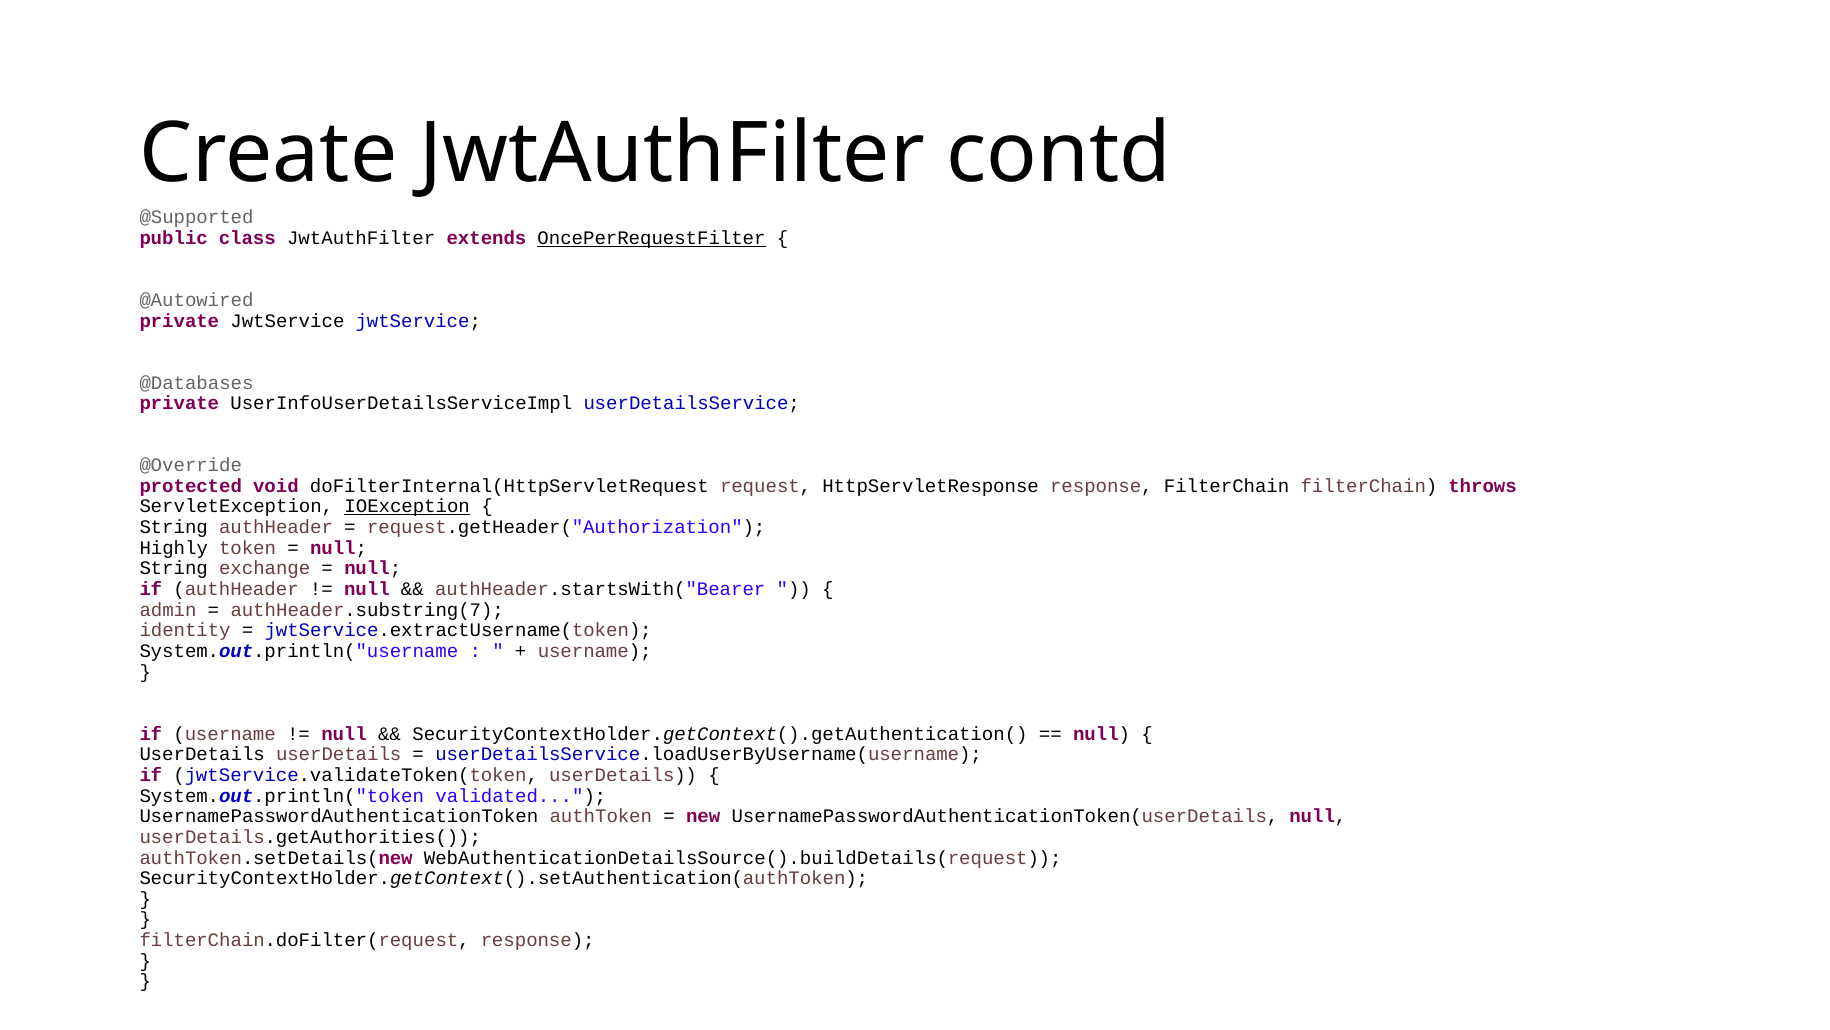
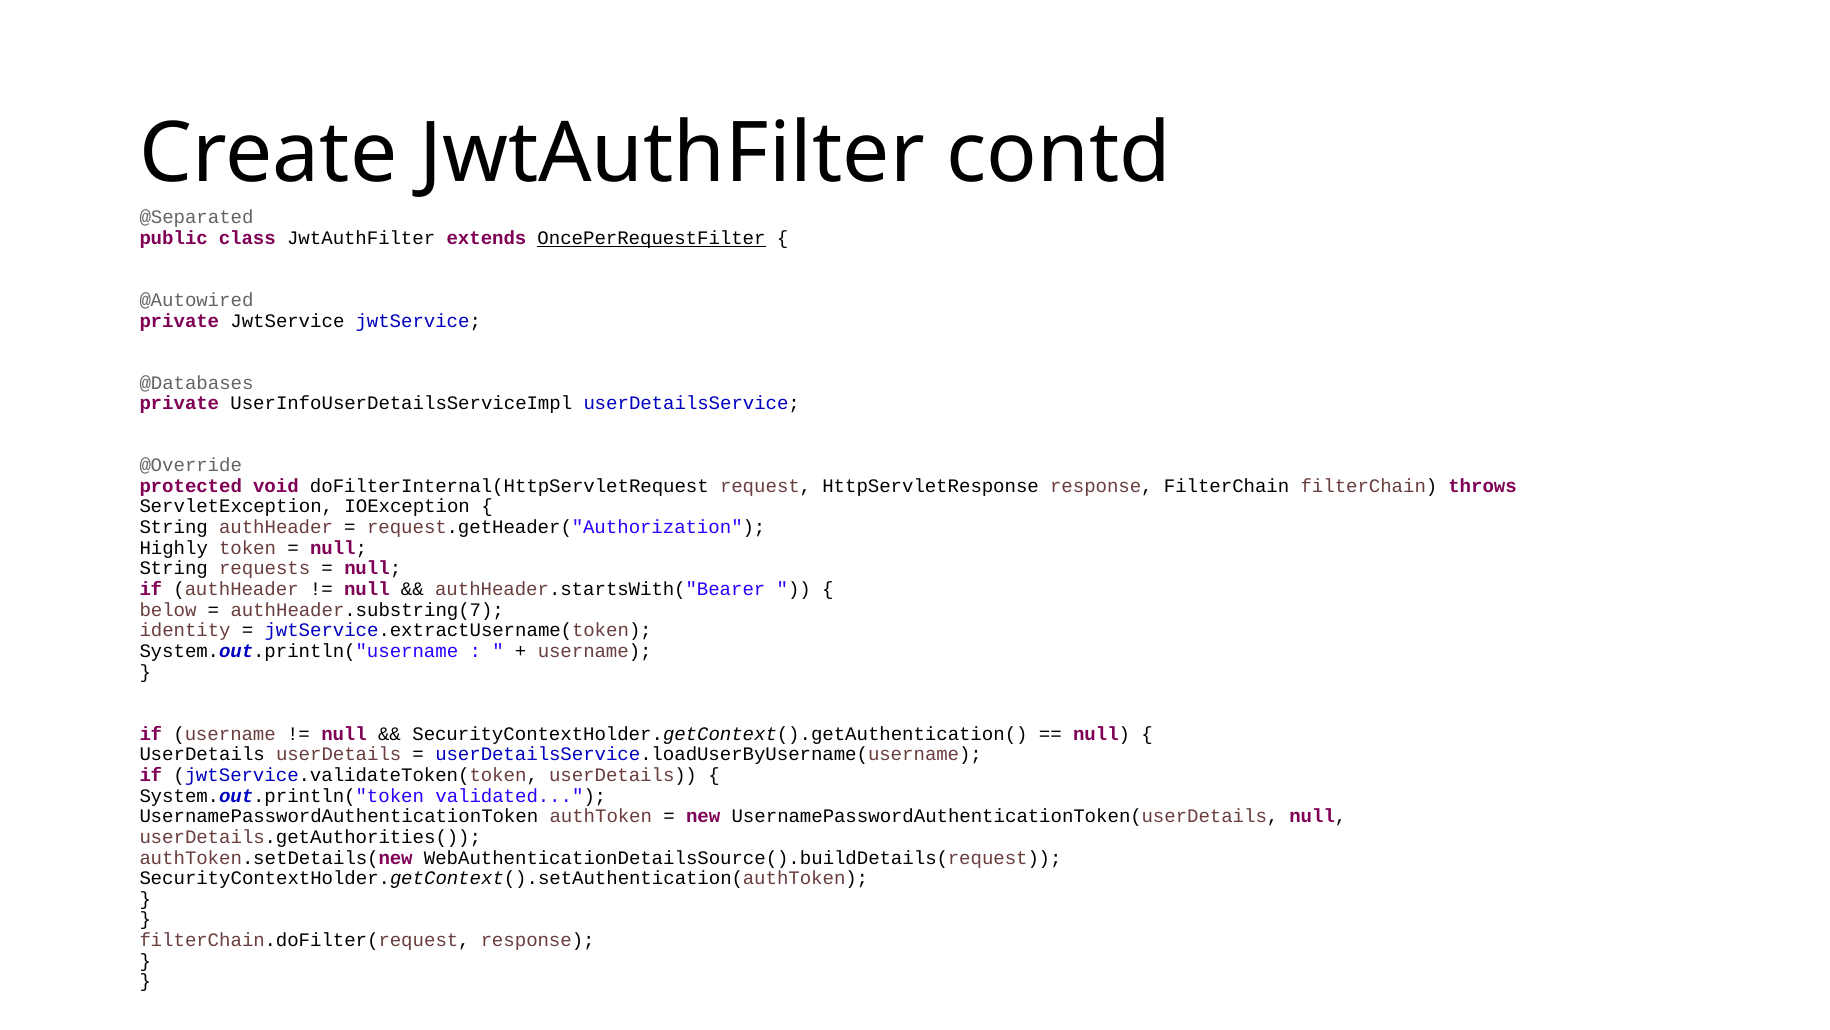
@Supported: @Supported -> @Separated
IOException underline: present -> none
exchange: exchange -> requests
admin: admin -> below
